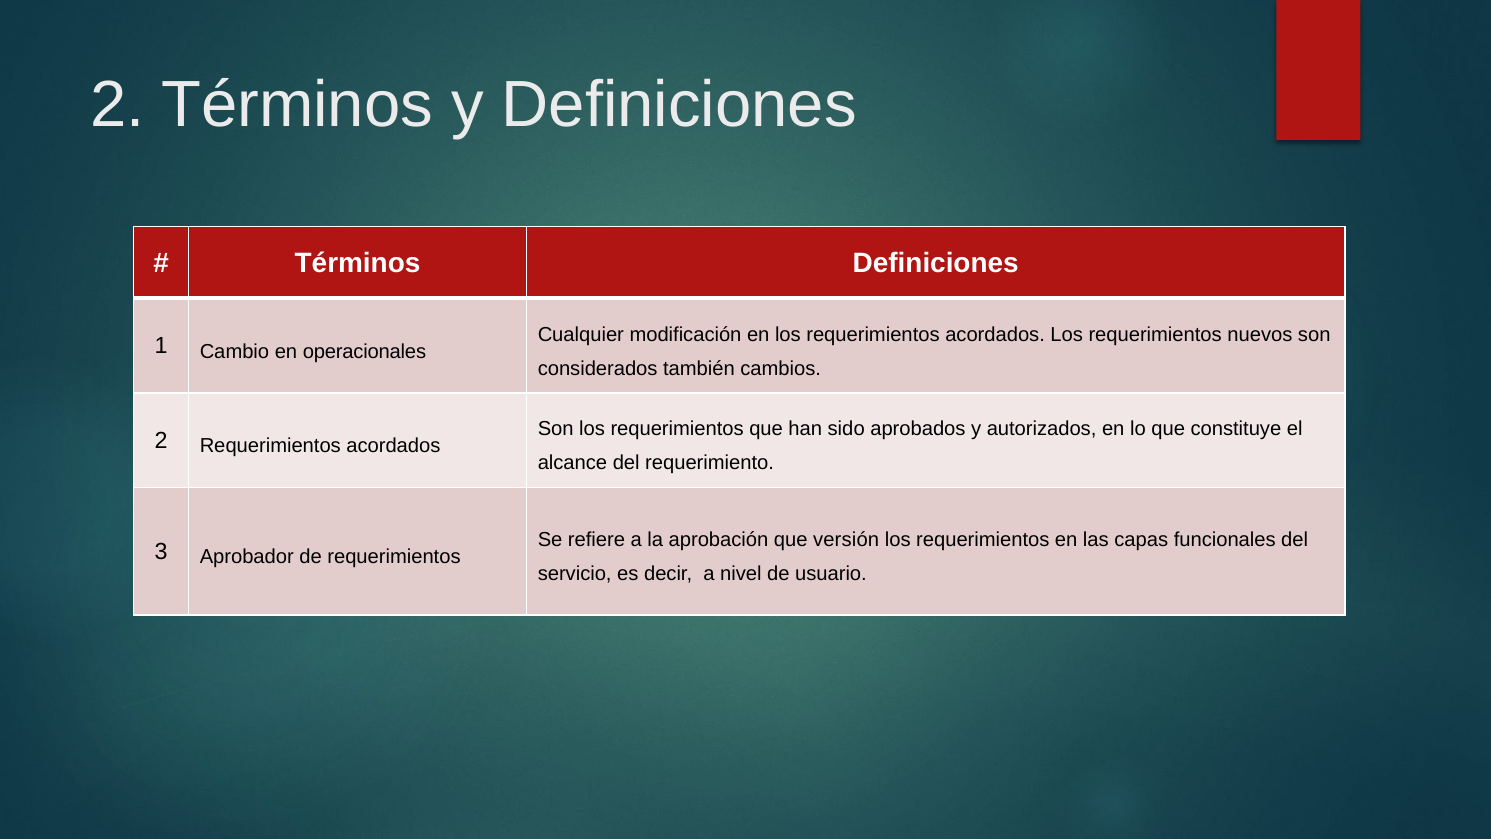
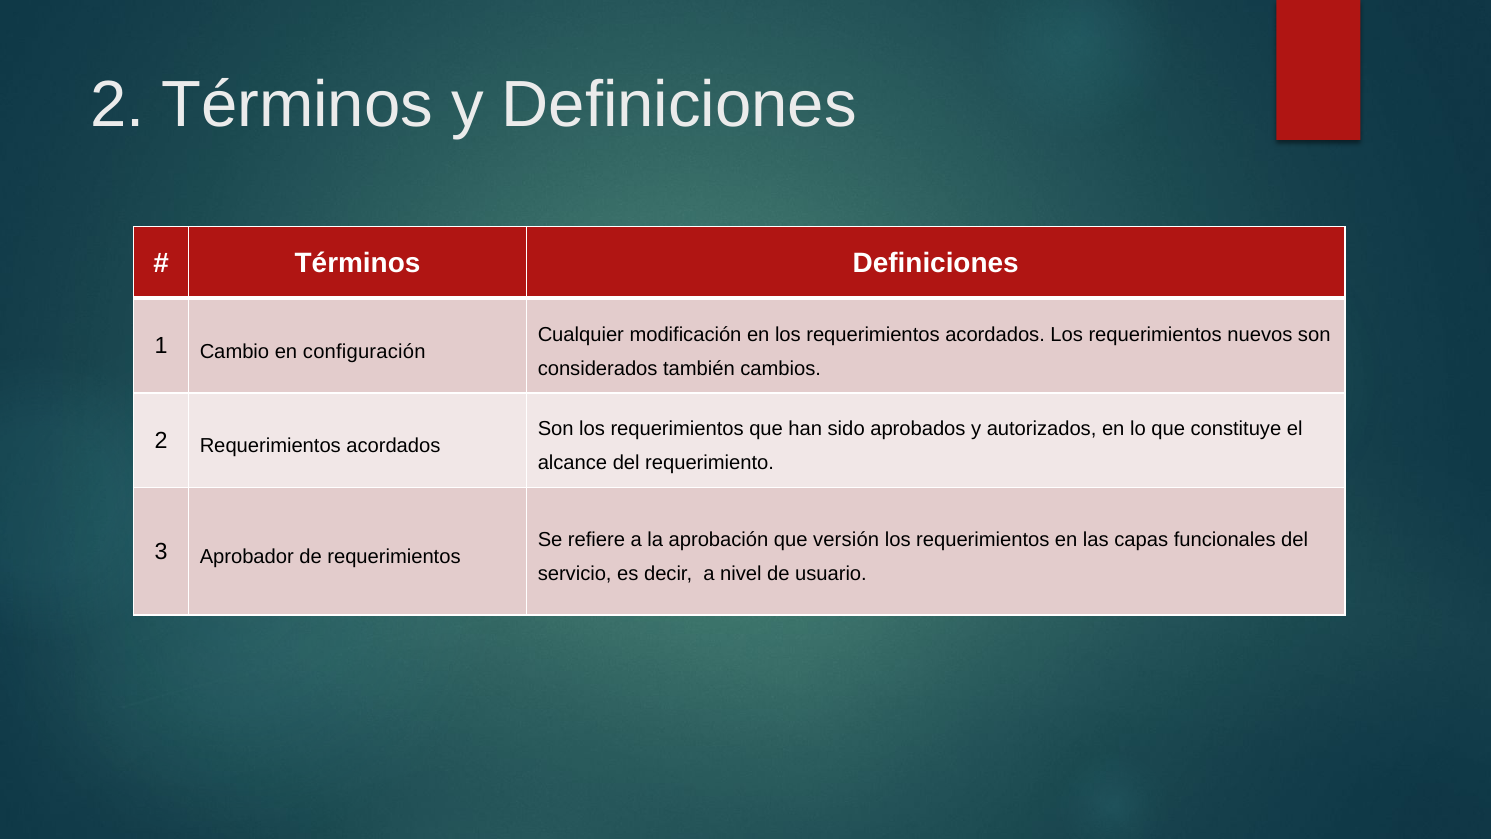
operacionales: operacionales -> configuración
